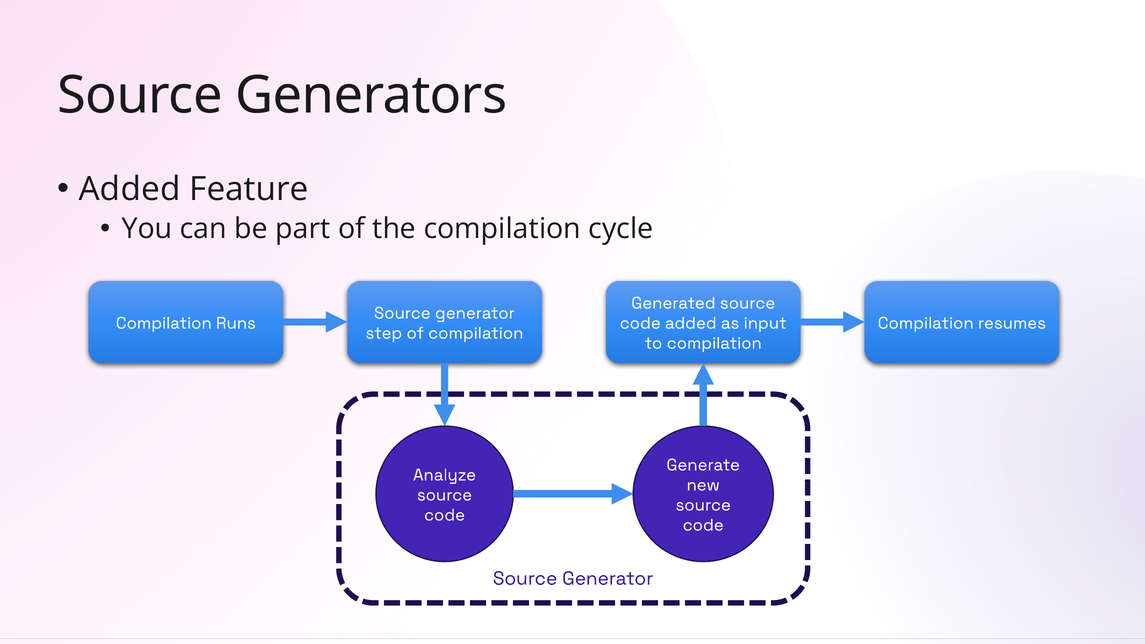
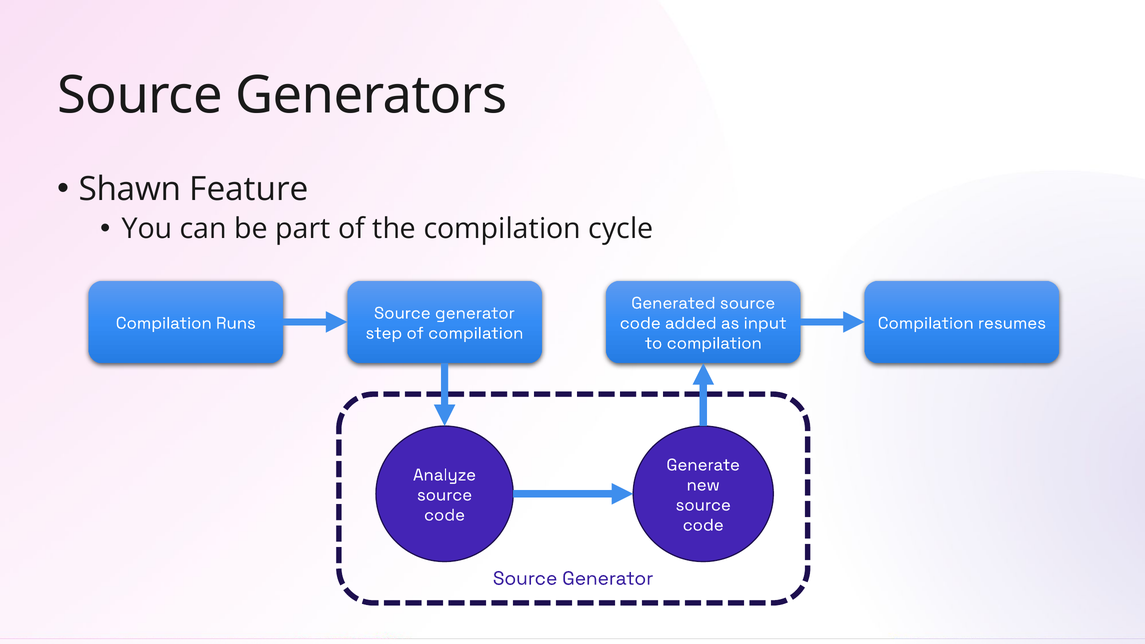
Added at (130, 189): Added -> Shawn
